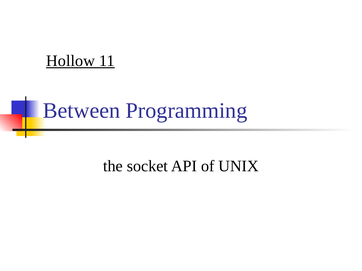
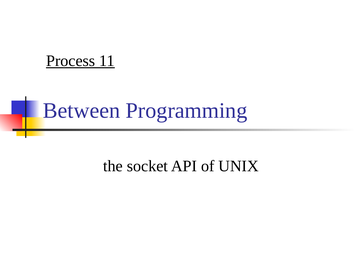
Hollow: Hollow -> Process
